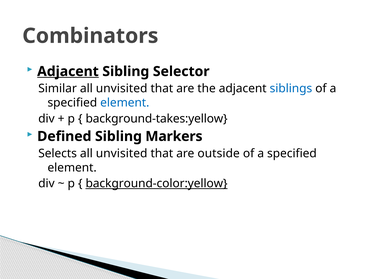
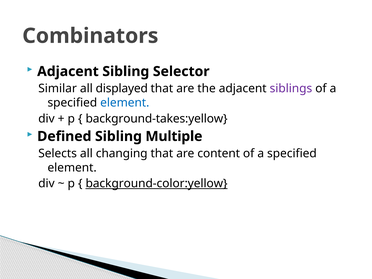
Adjacent at (68, 71) underline: present -> none
unvisited at (122, 88): unvisited -> displayed
siblings colour: blue -> purple
Markers: Markers -> Multiple
Selects all unvisited: unvisited -> changing
outside: outside -> content
